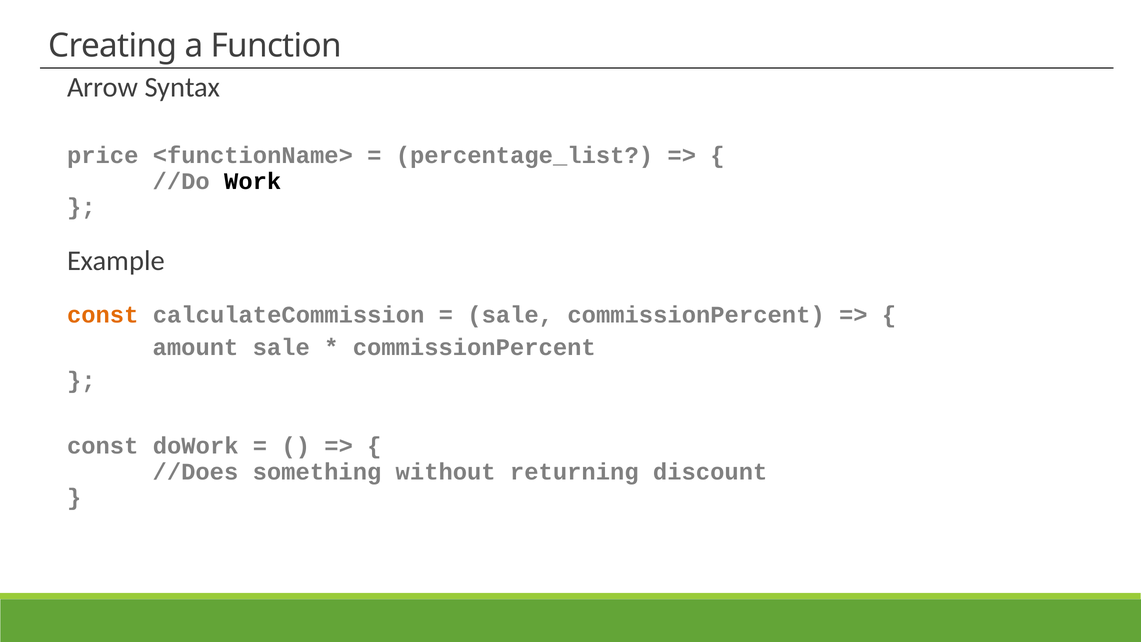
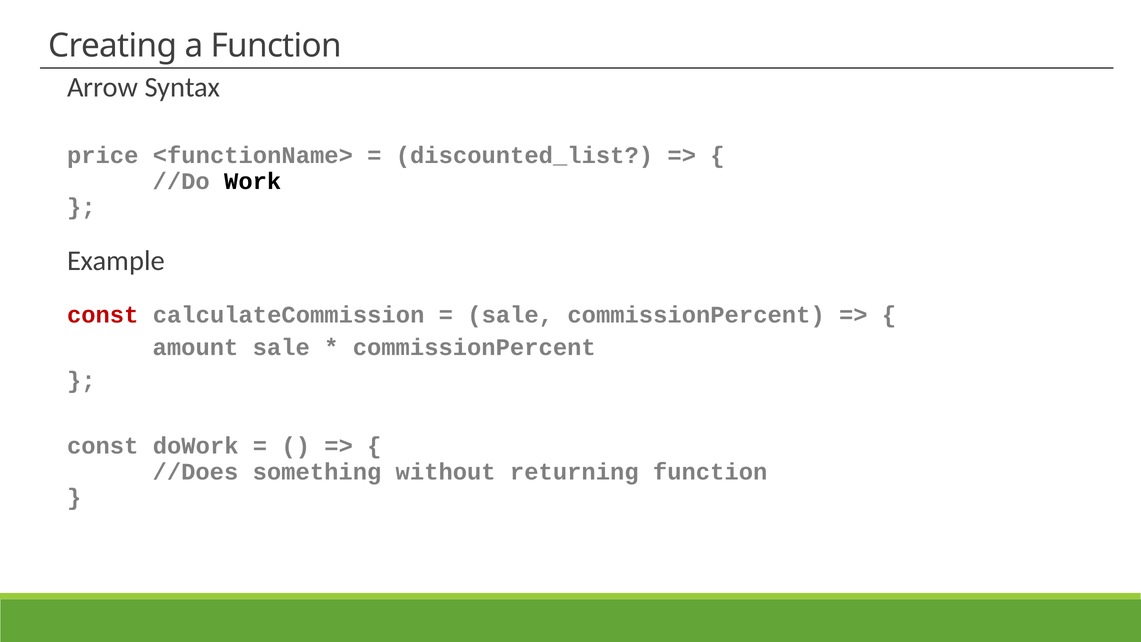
percentage_list: percentage_list -> discounted_list
const at (103, 315) colour: orange -> red
returning discount: discount -> function
